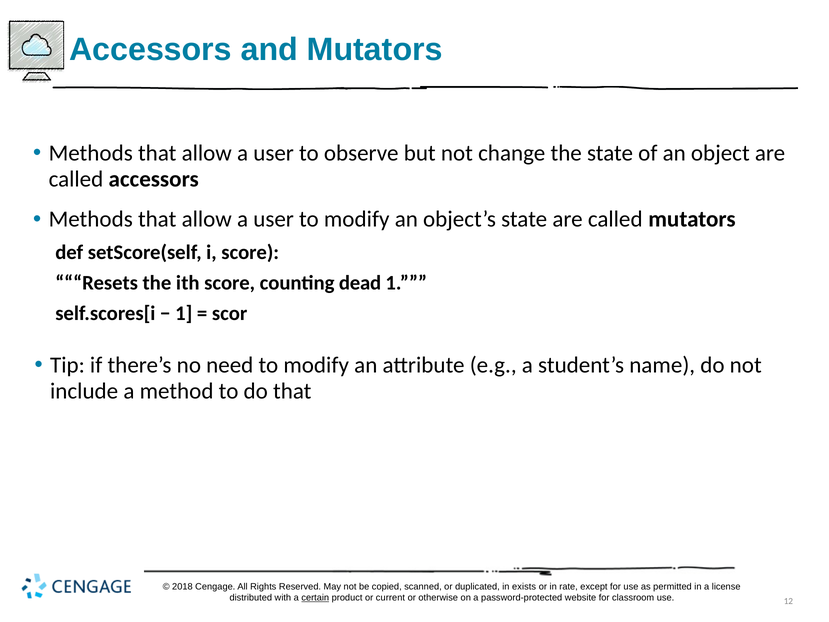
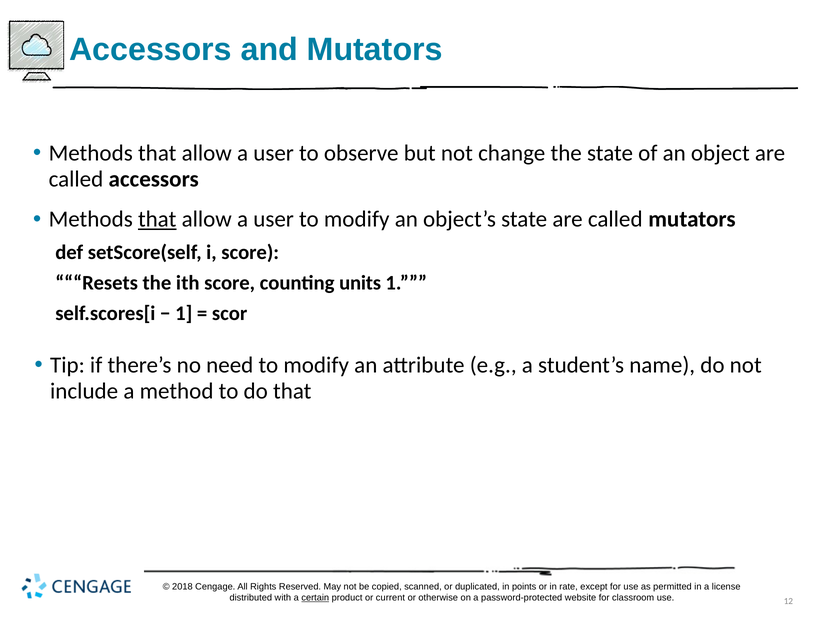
that at (157, 219) underline: none -> present
dead: dead -> units
exists: exists -> points
